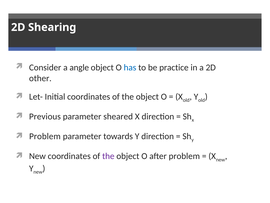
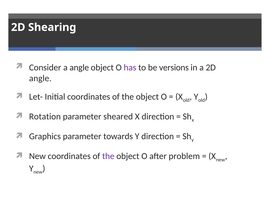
has colour: blue -> purple
practice: practice -> versions
other at (40, 78): other -> angle
Previous: Previous -> Rotation
Problem at (45, 136): Problem -> Graphics
